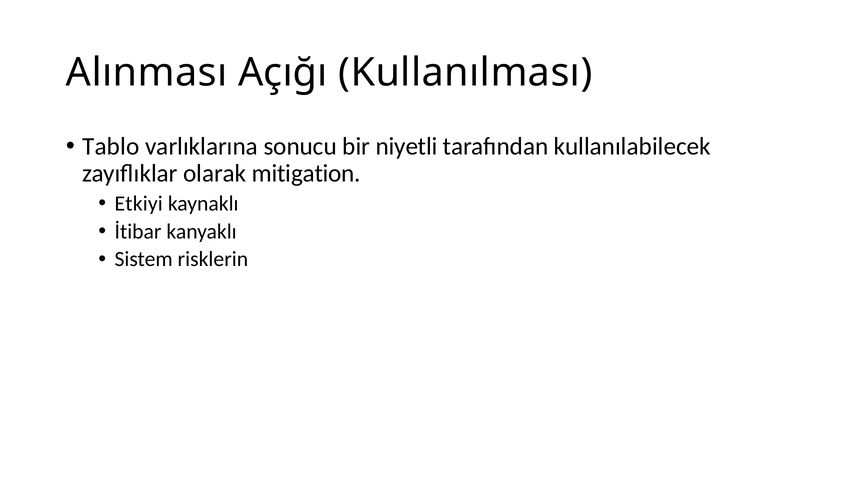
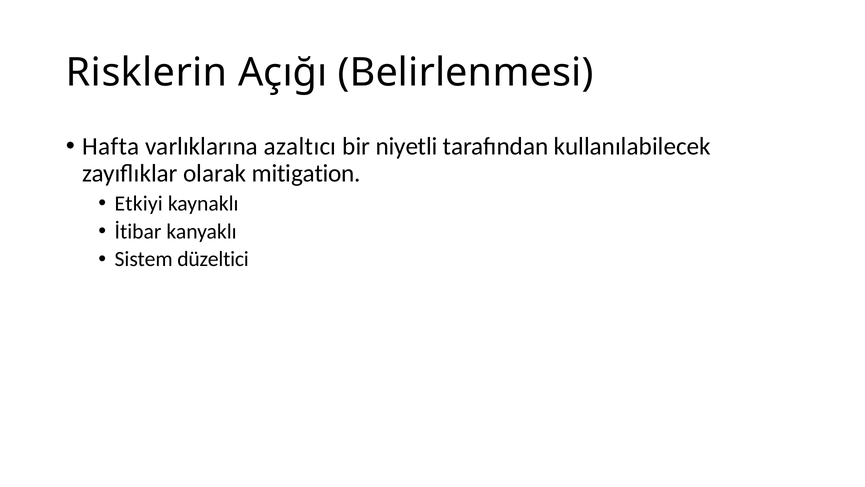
Alınması: Alınması -> Risklerin
Kullanılması: Kullanılması -> Belirlenmesi
Tablo: Tablo -> Hafta
sonucu: sonucu -> azaltıcı
risklerin: risklerin -> düzeltici
